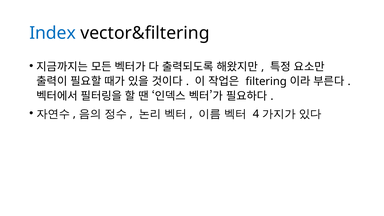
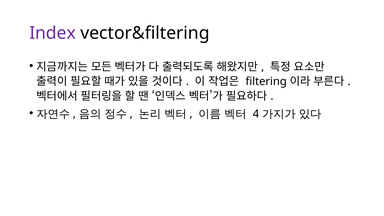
Index colour: blue -> purple
